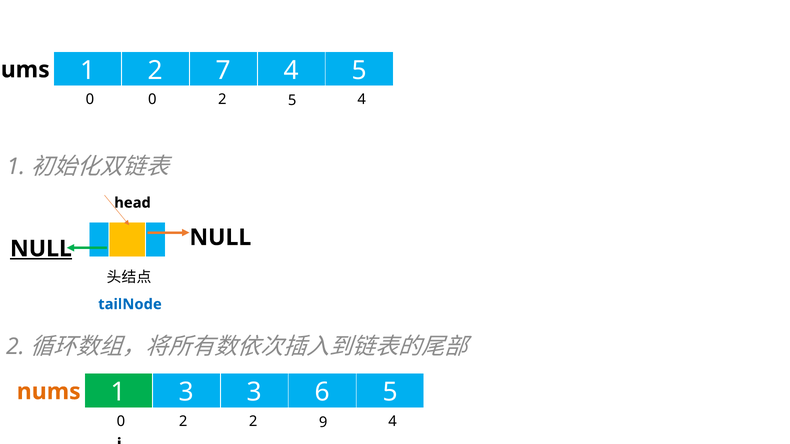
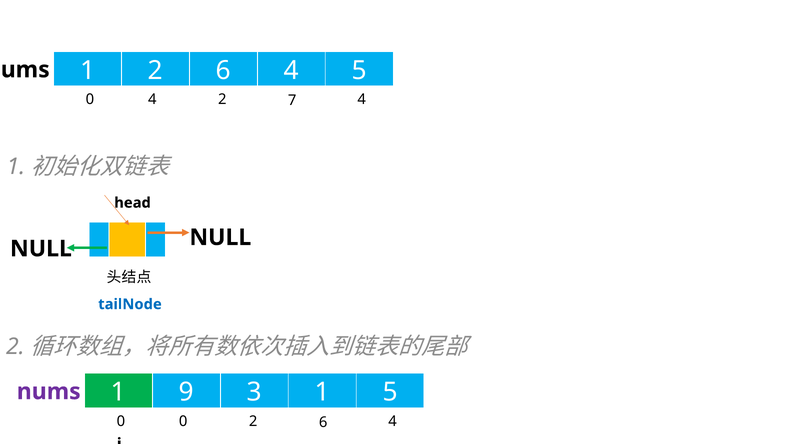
1 2 7: 7 -> 6
0 0: 0 -> 4
2 5: 5 -> 7
NULL at (41, 249) underline: present -> none
1 3: 3 -> 9
3 6: 6 -> 1
nums at (49, 392) colour: orange -> purple
2 at (183, 422): 2 -> 0
9 at (323, 423): 9 -> 6
